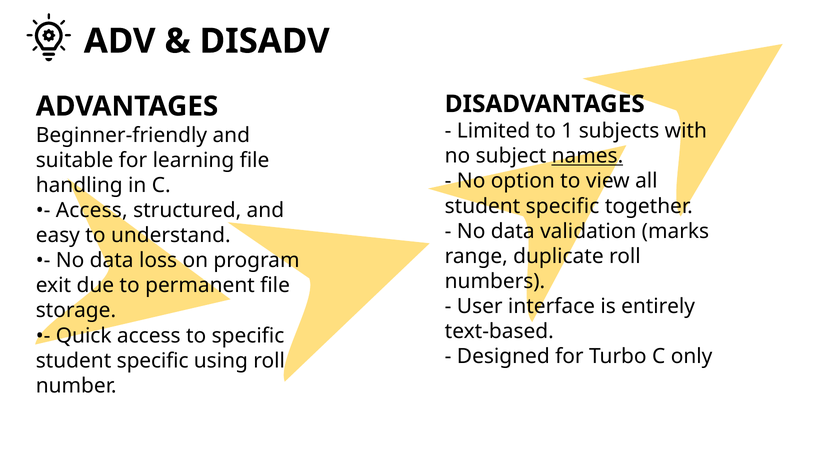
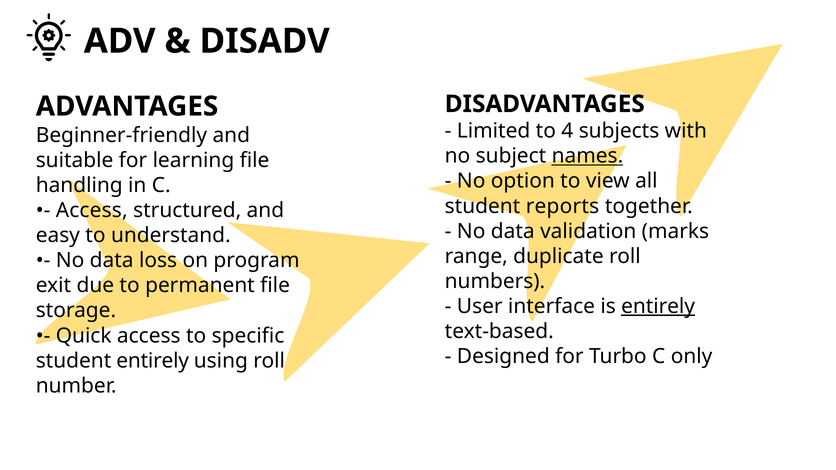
1: 1 -> 4
specific at (563, 206): specific -> reports
entirely at (658, 307) underline: none -> present
specific at (153, 361): specific -> entirely
